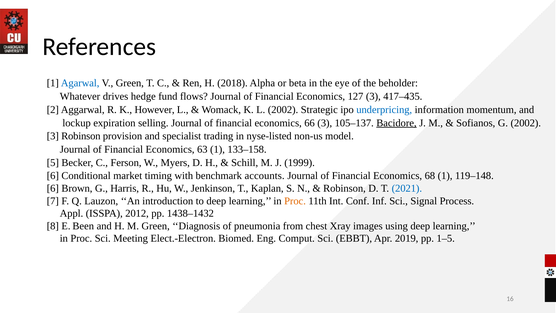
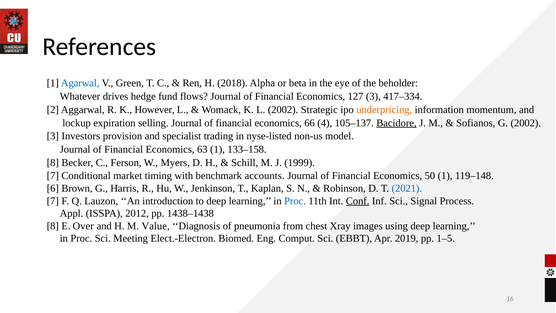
417–435: 417–435 -> 417–334
underpricing colour: blue -> orange
66 3: 3 -> 4
3 Robinson: Robinson -> Investors
5 at (53, 162): 5 -> 8
6 at (53, 176): 6 -> 7
68: 68 -> 50
Proc at (295, 201) colour: orange -> blue
Conf underline: none -> present
1438–1432: 1438–1432 -> 1438–1438
Been: Been -> Over
M Green: Green -> Value
